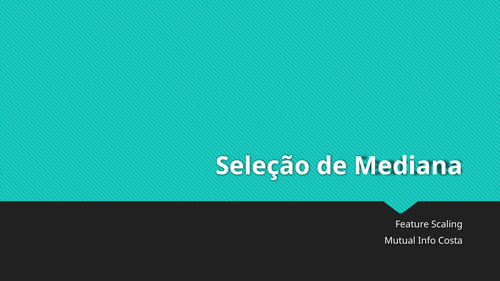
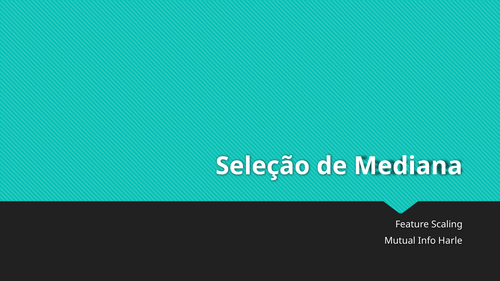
Costa: Costa -> Harle
